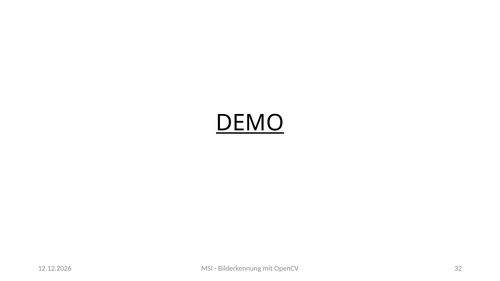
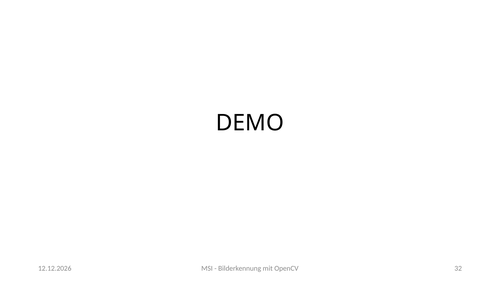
DEMO underline: present -> none
